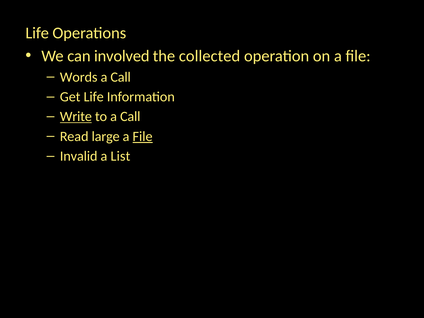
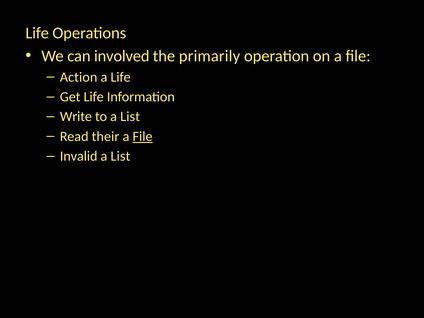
collected: collected -> primarily
Words: Words -> Action
Call at (121, 77): Call -> Life
Write underline: present -> none
to a Call: Call -> List
large: large -> their
